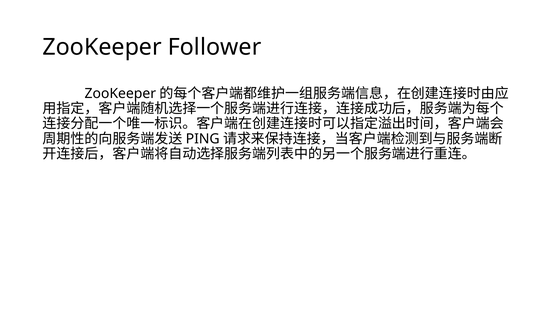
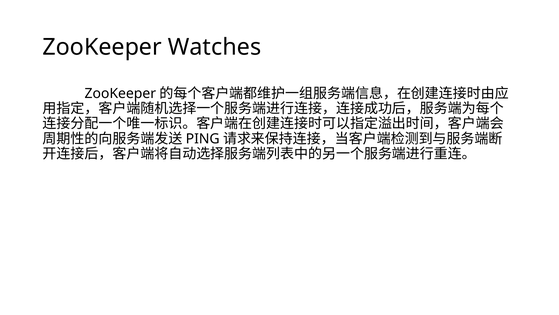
Follower: Follower -> Watches
